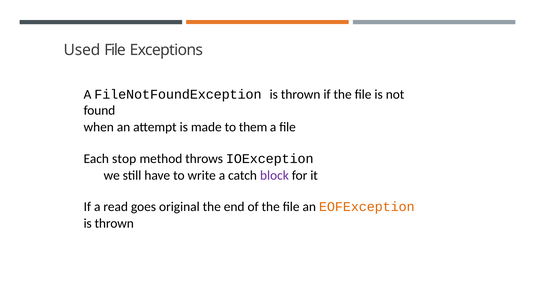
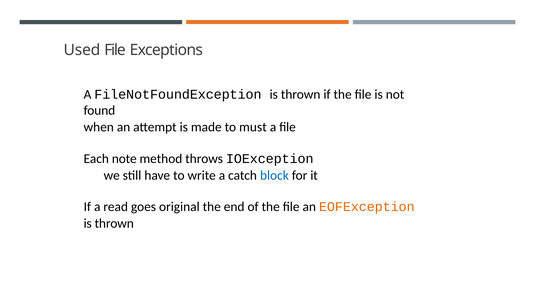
them: them -> must
stop: stop -> note
block colour: purple -> blue
